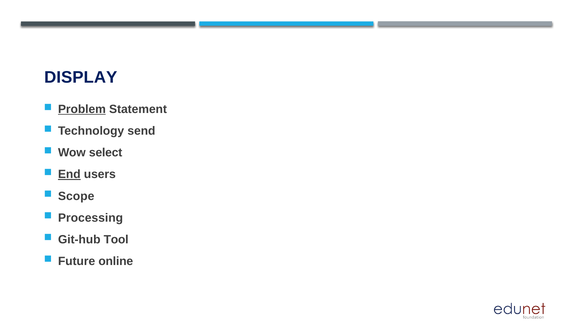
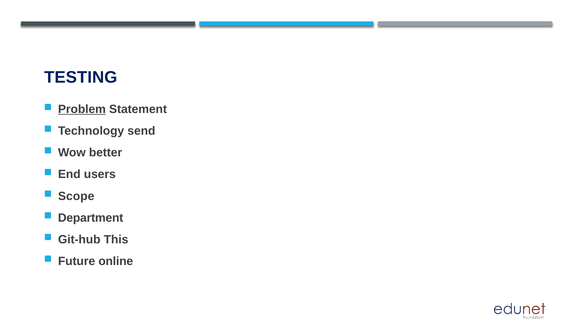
DISPLAY: DISPLAY -> TESTING
select: select -> better
End underline: present -> none
Processing: Processing -> Department
Tool: Tool -> This
